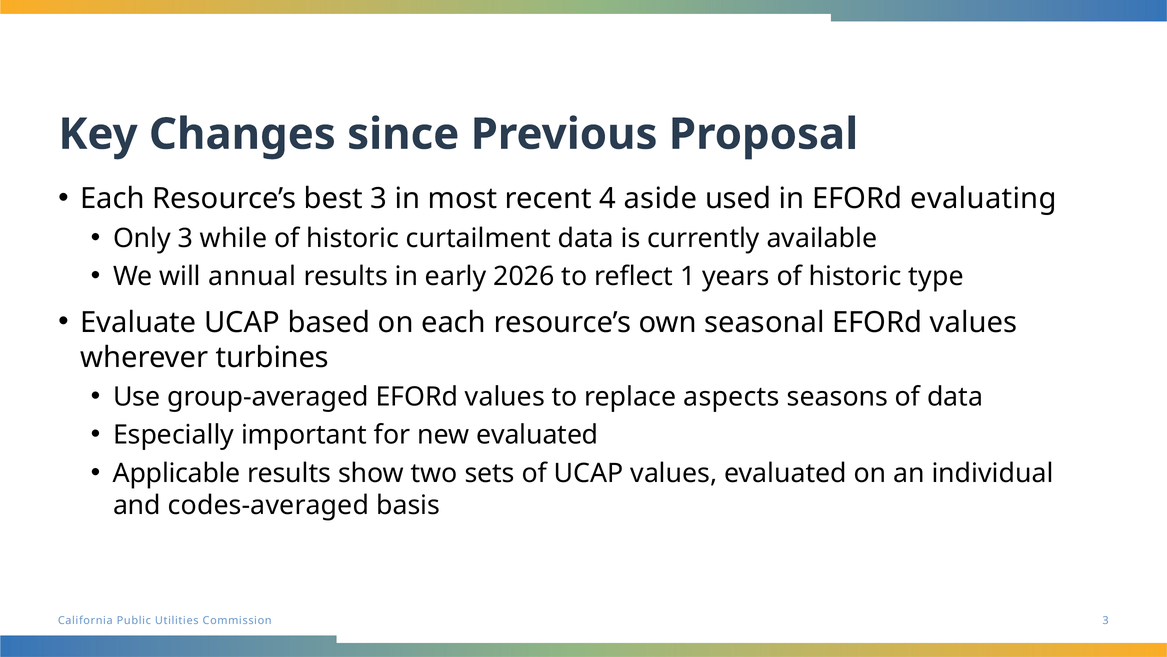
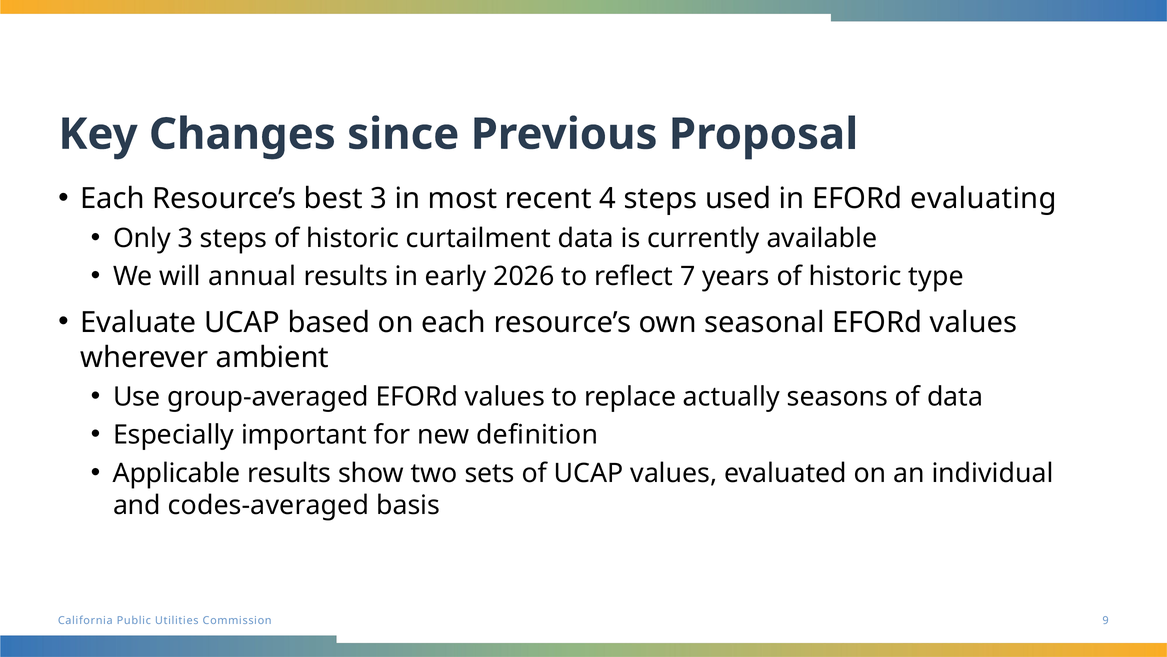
4 aside: aside -> steps
3 while: while -> steps
1: 1 -> 7
turbines: turbines -> ambient
aspects: aspects -> actually
new evaluated: evaluated -> definition
3 at (1106, 620): 3 -> 9
